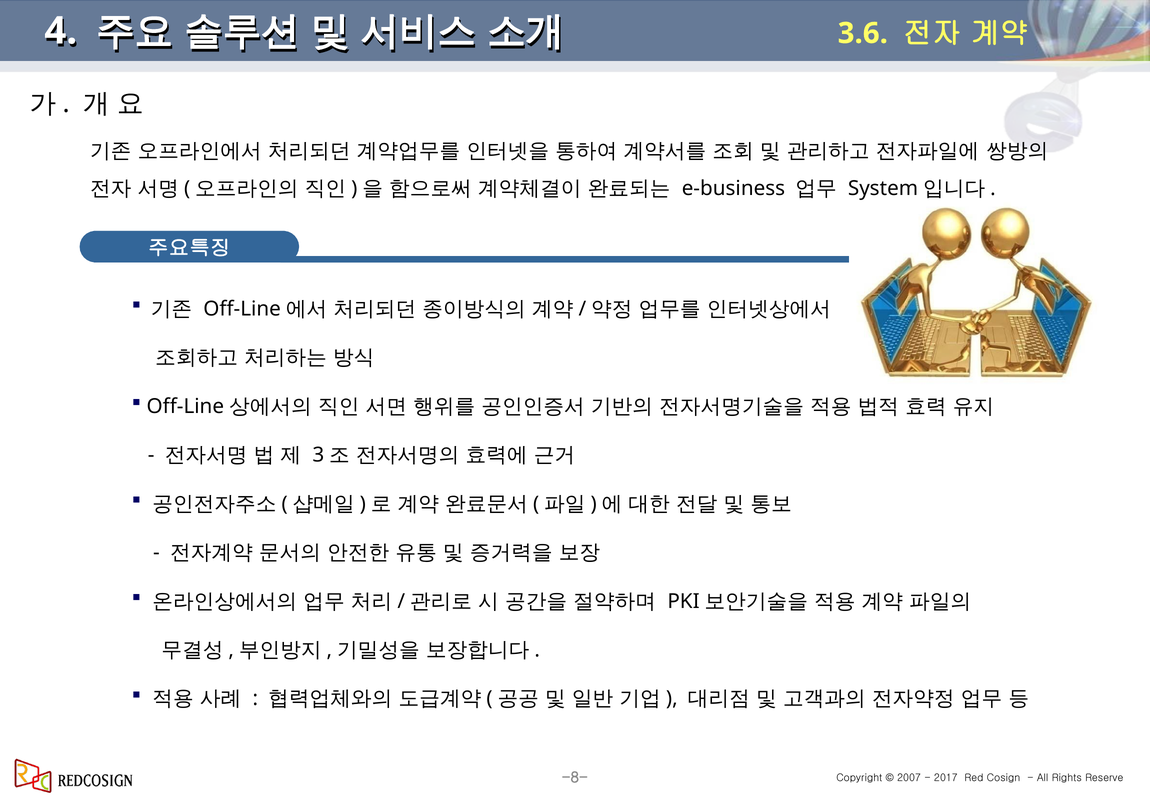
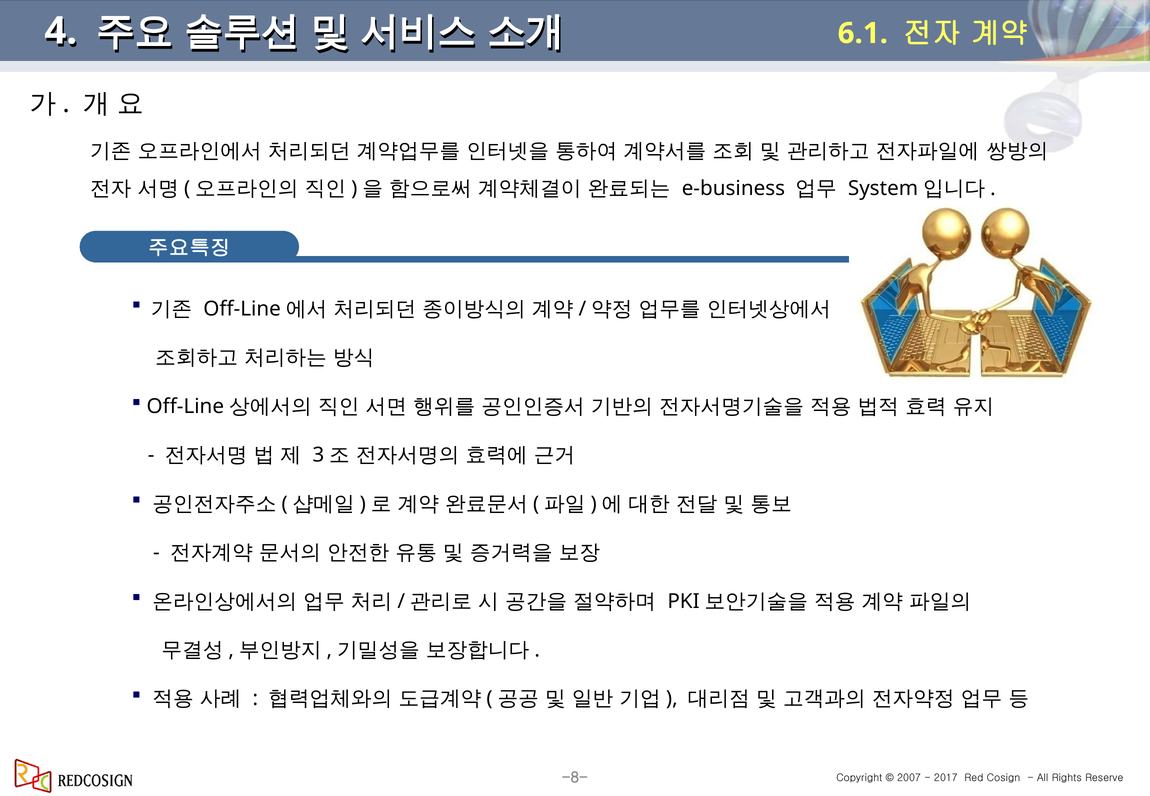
3.6: 3.6 -> 6.1
